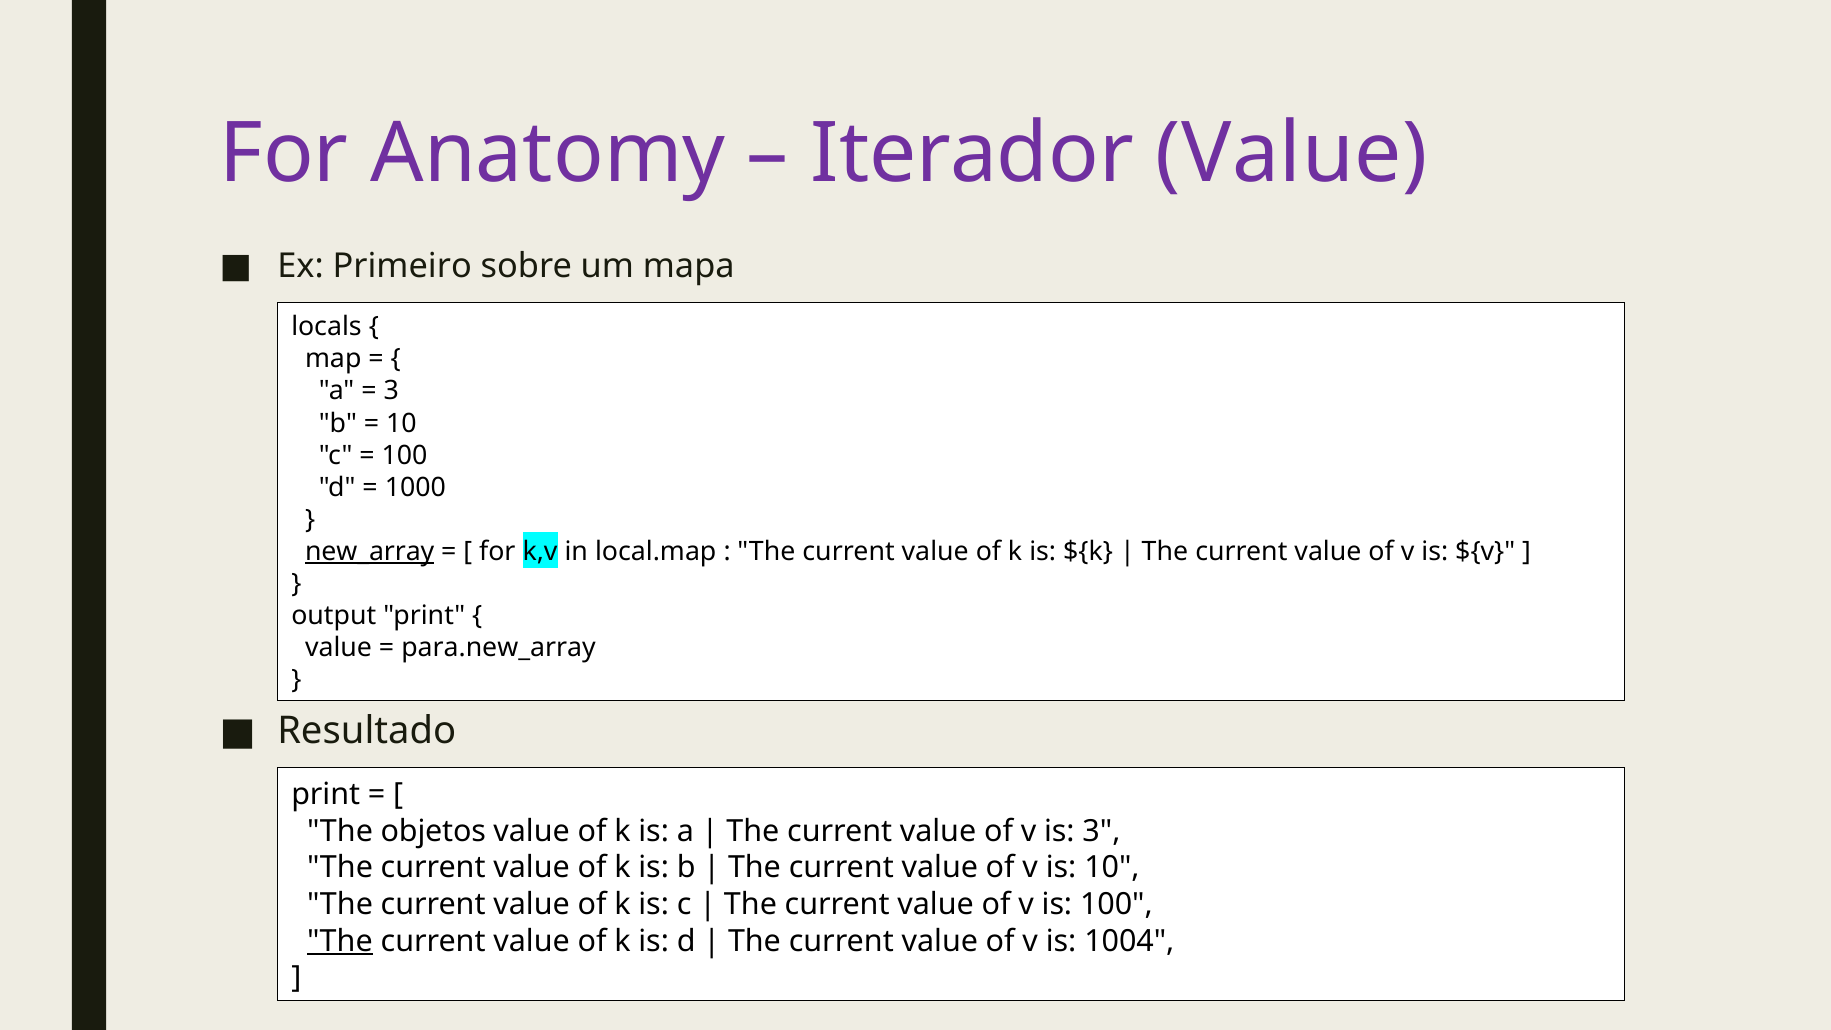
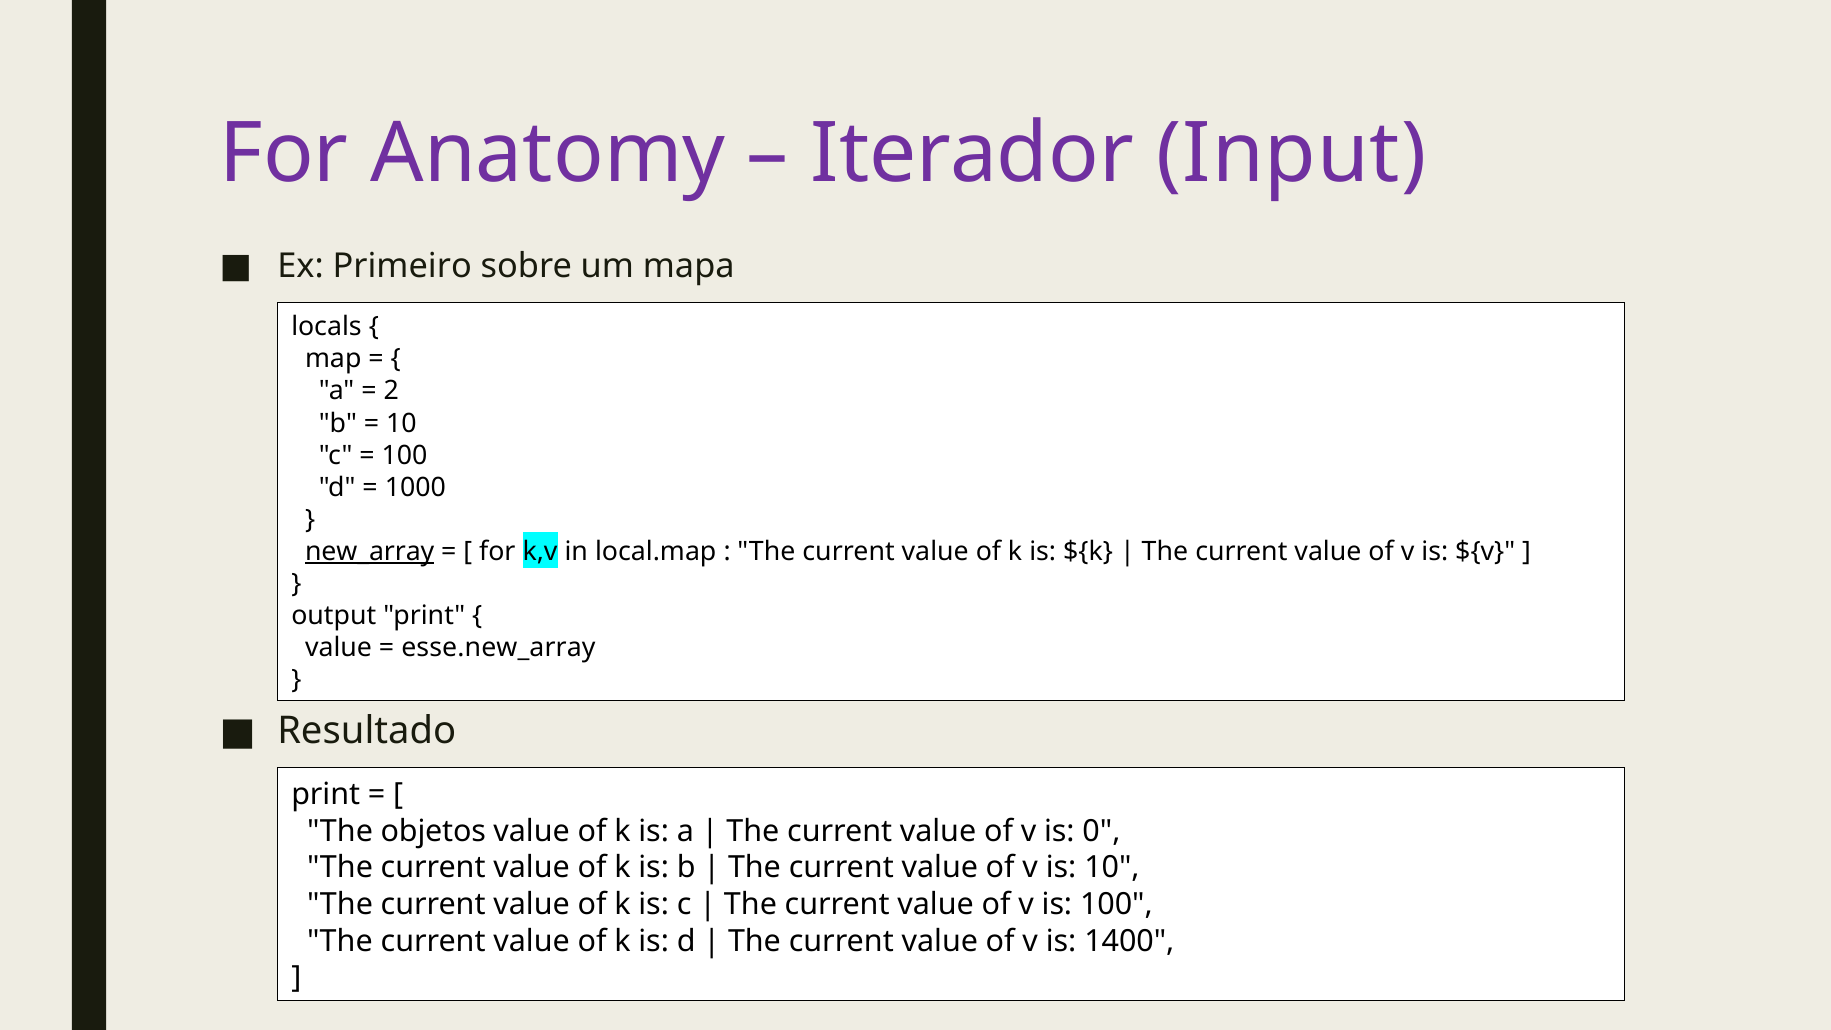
Iterador Value: Value -> Input
3 at (391, 391): 3 -> 2
para.new_array: para.new_array -> esse.new_array
is 3: 3 -> 0
The at (340, 941) underline: present -> none
1004: 1004 -> 1400
